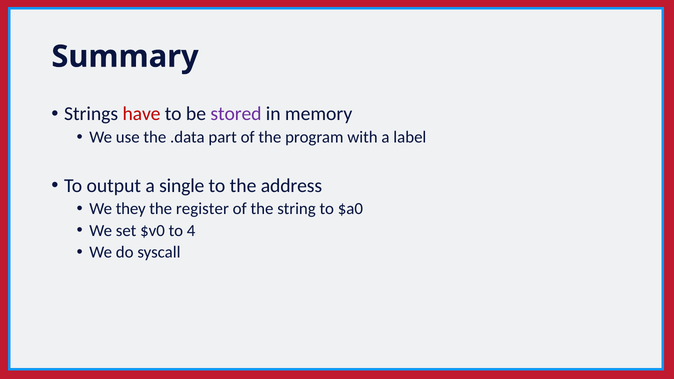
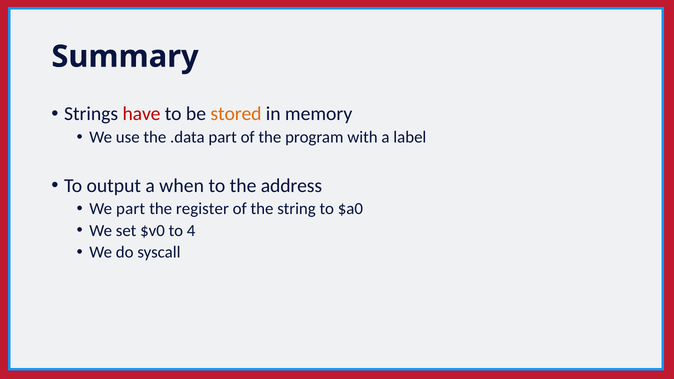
stored colour: purple -> orange
single: single -> when
We they: they -> part
